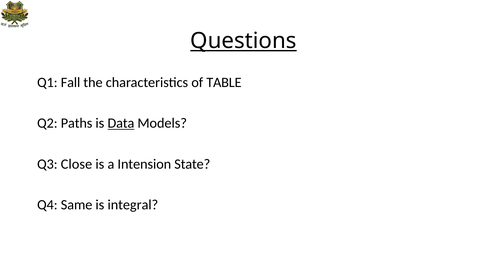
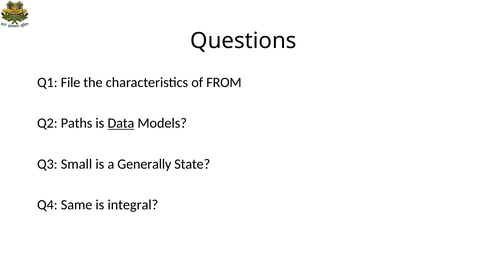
Questions underline: present -> none
Fall: Fall -> File
TABLE: TABLE -> FROM
Close: Close -> Small
Intension: Intension -> Generally
